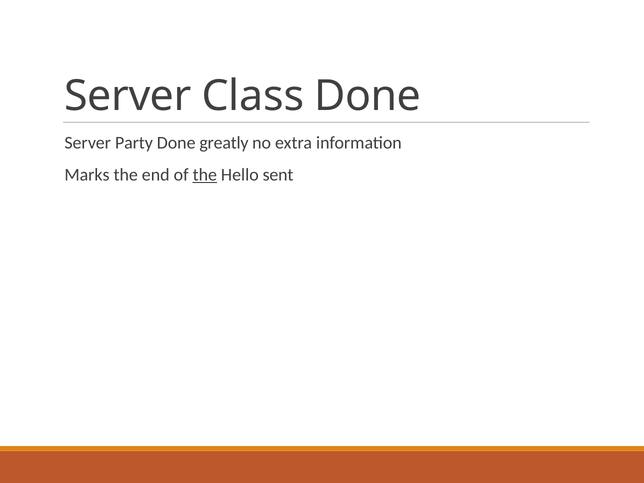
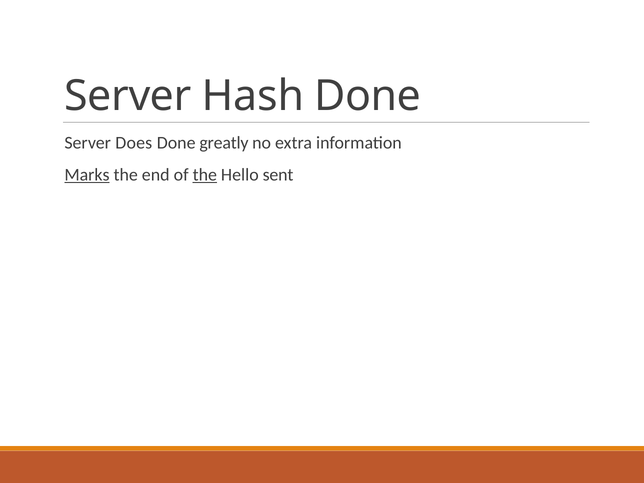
Class: Class -> Hash
Party: Party -> Does
Marks underline: none -> present
